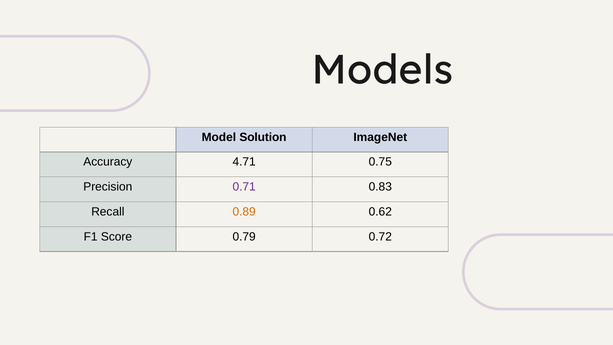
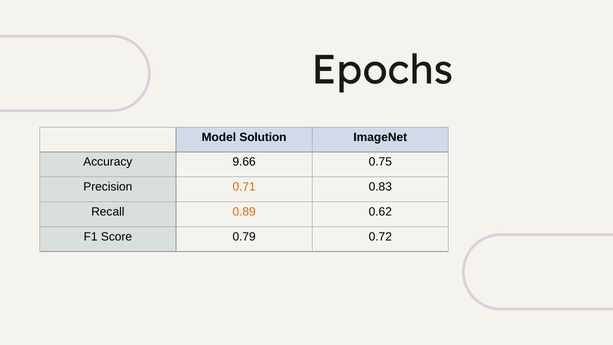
Models: Models -> Epochs
4.71: 4.71 -> 9.66
0.71 colour: purple -> orange
